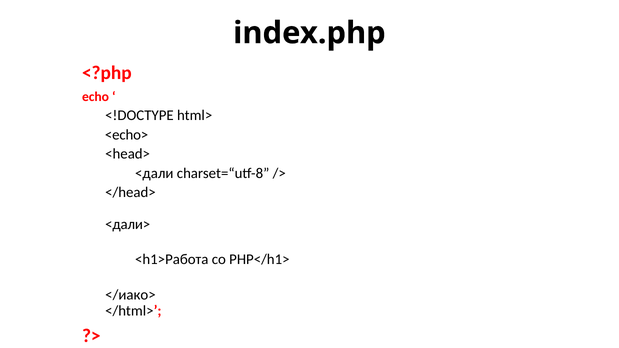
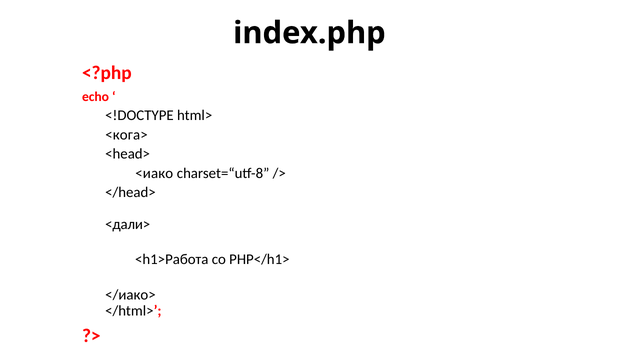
<echo>: <echo> -> <кога>
<дали: <дали -> <иако
